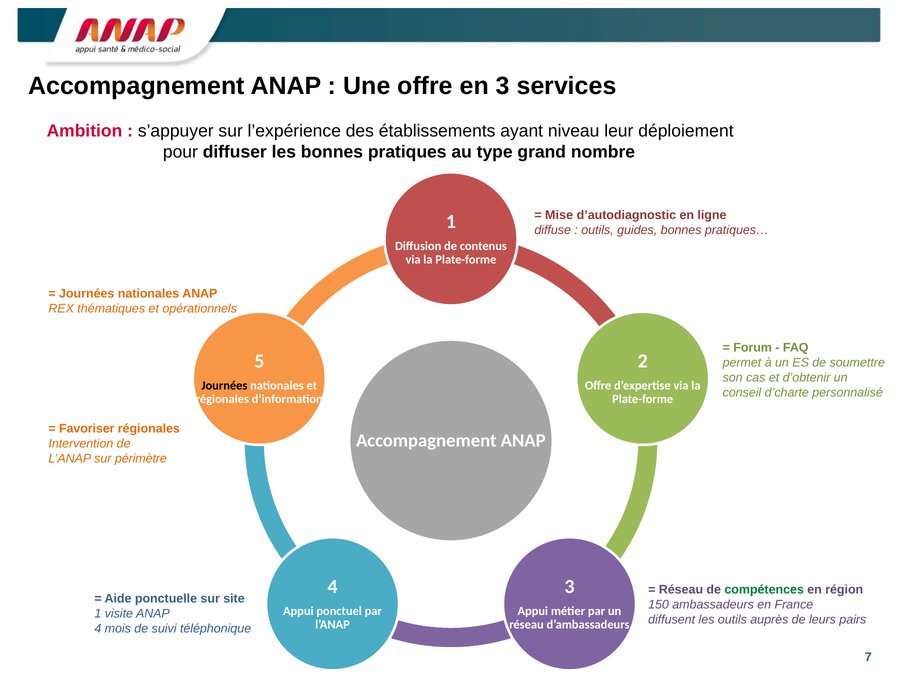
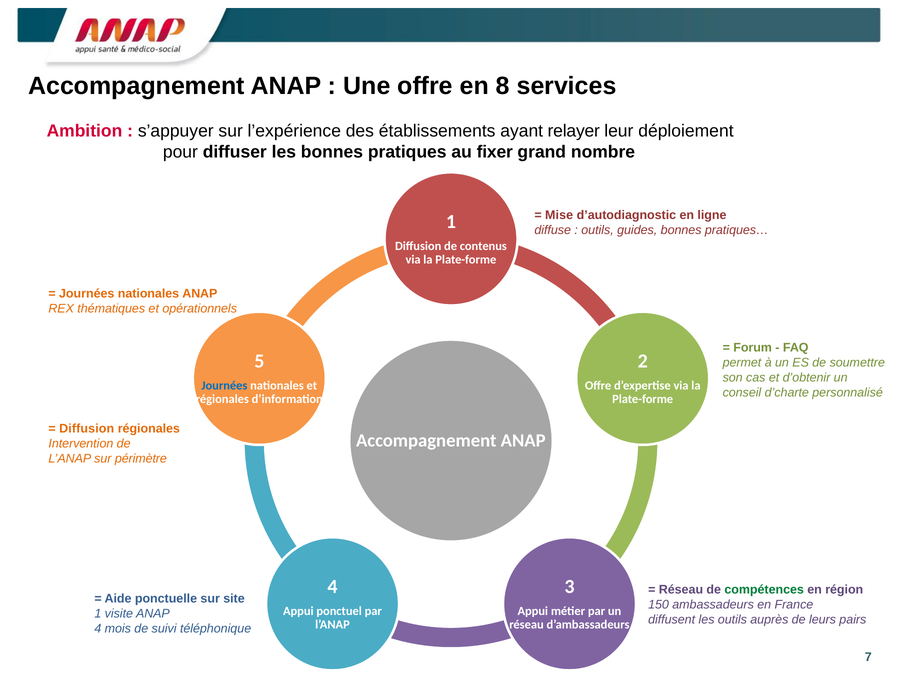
en 3: 3 -> 8
niveau: niveau -> relayer
type: type -> fixer
Journées at (224, 385) colour: black -> blue
Favoriser at (87, 428): Favoriser -> Diffusion
